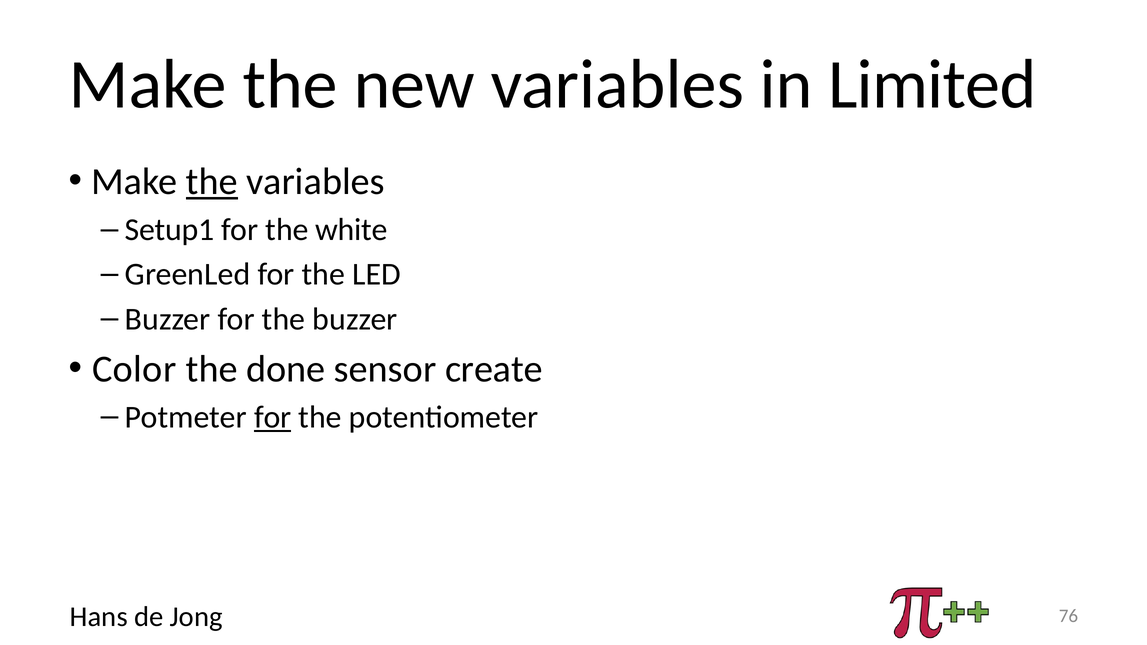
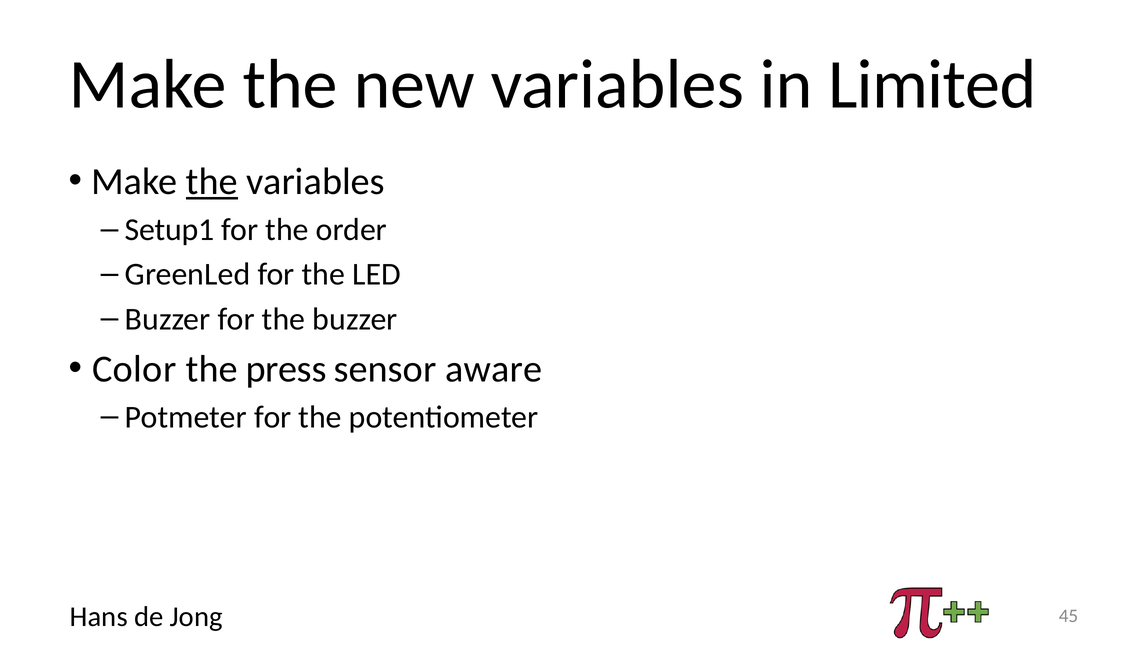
white: white -> order
done: done -> press
create: create -> aware
for at (273, 417) underline: present -> none
76: 76 -> 45
